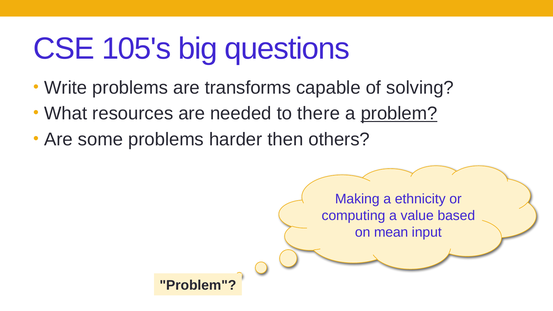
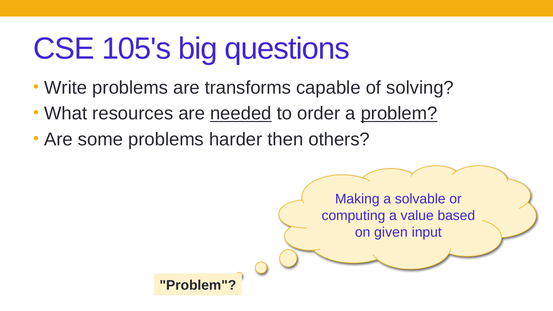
needed underline: none -> present
there: there -> order
ethnicity: ethnicity -> solvable
mean: mean -> given
